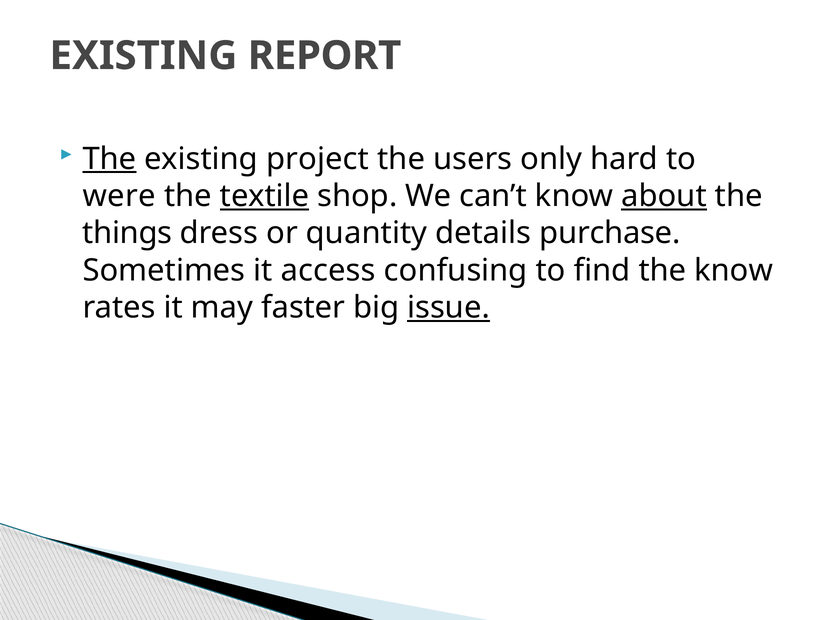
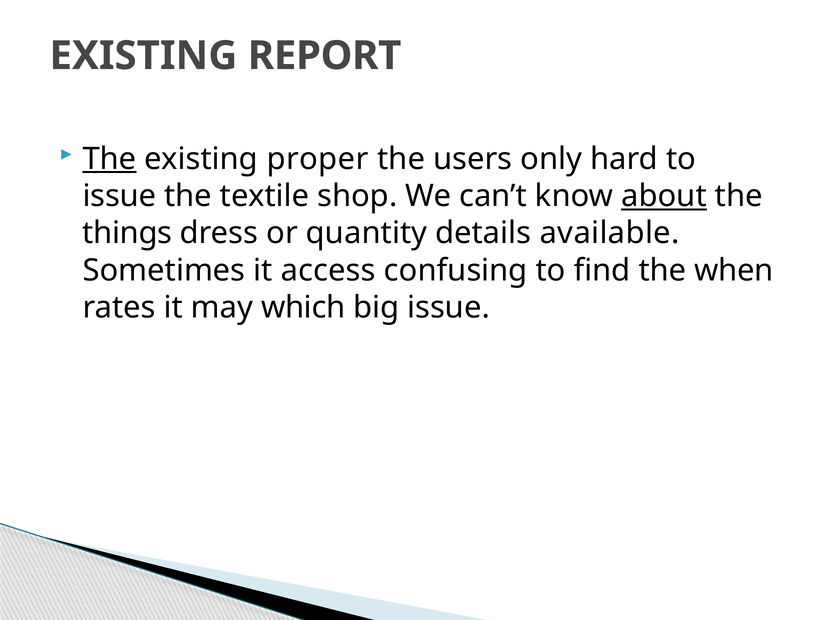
project: project -> proper
were at (119, 196): were -> issue
textile underline: present -> none
purchase: purchase -> available
the know: know -> when
faster: faster -> which
issue at (449, 308) underline: present -> none
